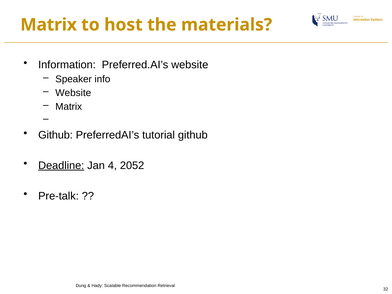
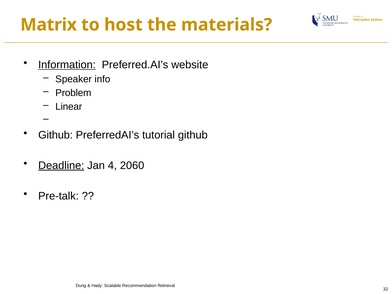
Information underline: none -> present
Website at (73, 93): Website -> Problem
Matrix at (69, 107): Matrix -> Linear
2052: 2052 -> 2060
